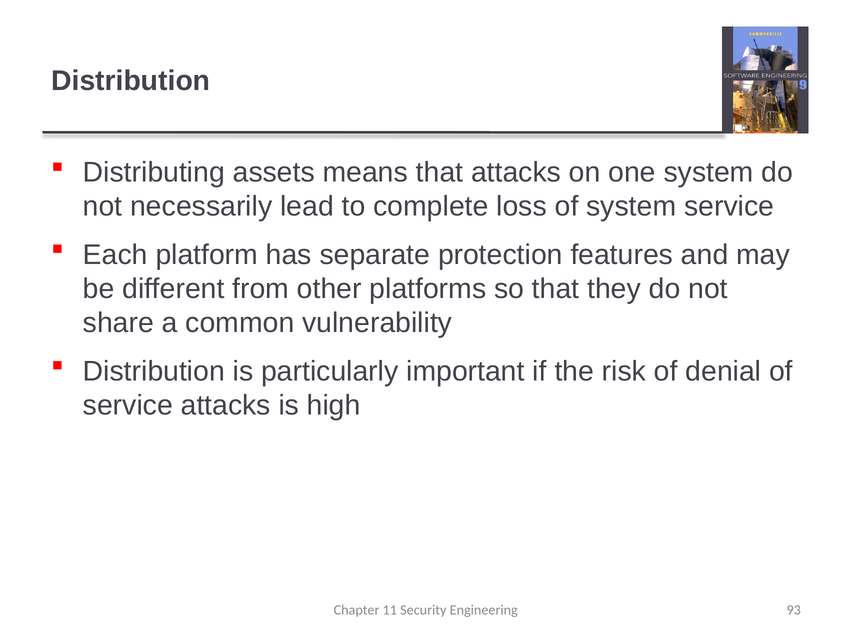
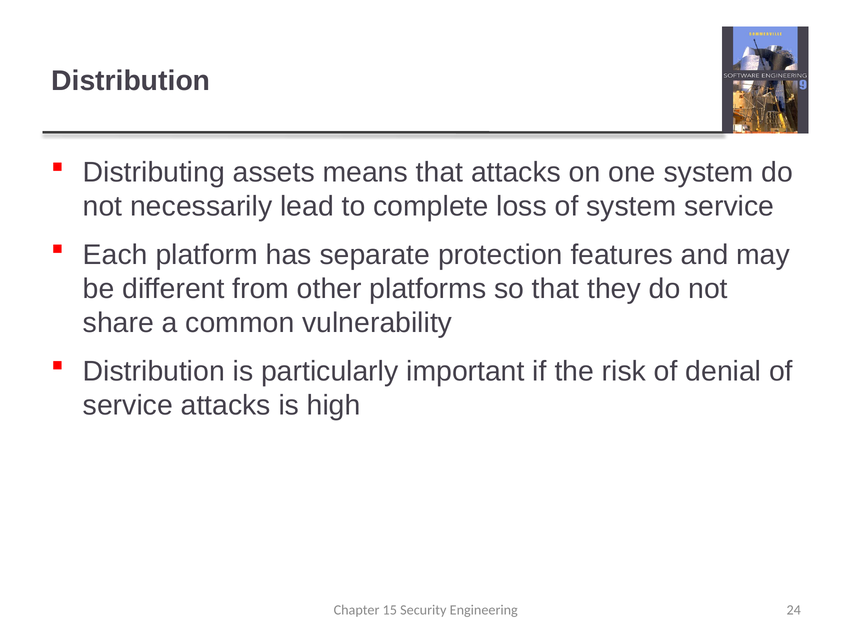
11: 11 -> 15
93: 93 -> 24
